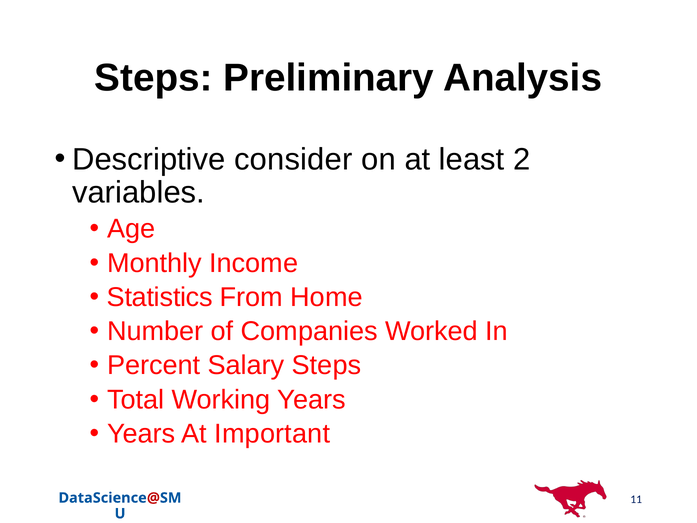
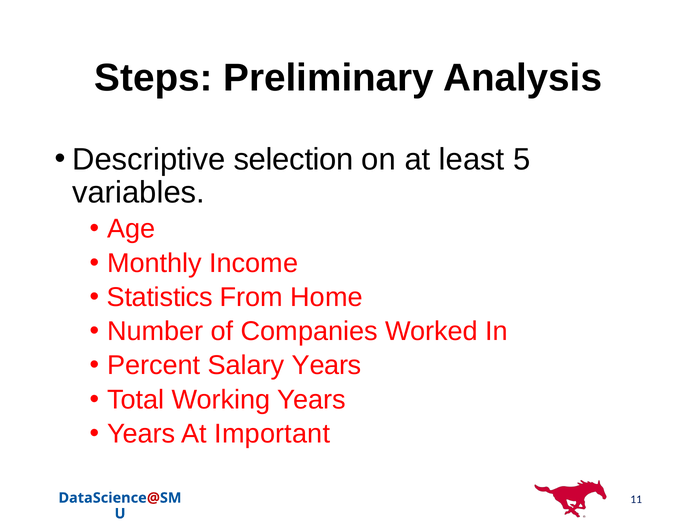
consider: consider -> selection
2: 2 -> 5
Salary Steps: Steps -> Years
